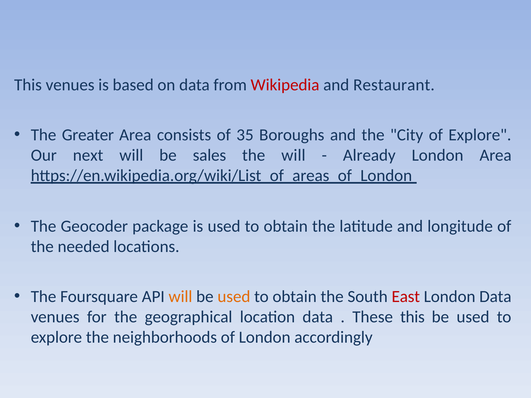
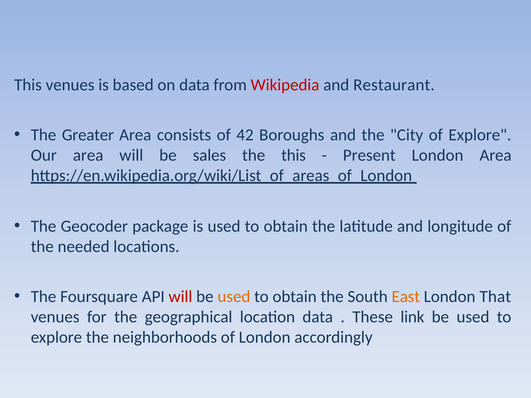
35: 35 -> 42
Our next: next -> area
the will: will -> this
Already: Already -> Present
will at (180, 297) colour: orange -> red
East colour: red -> orange
London Data: Data -> That
These this: this -> link
